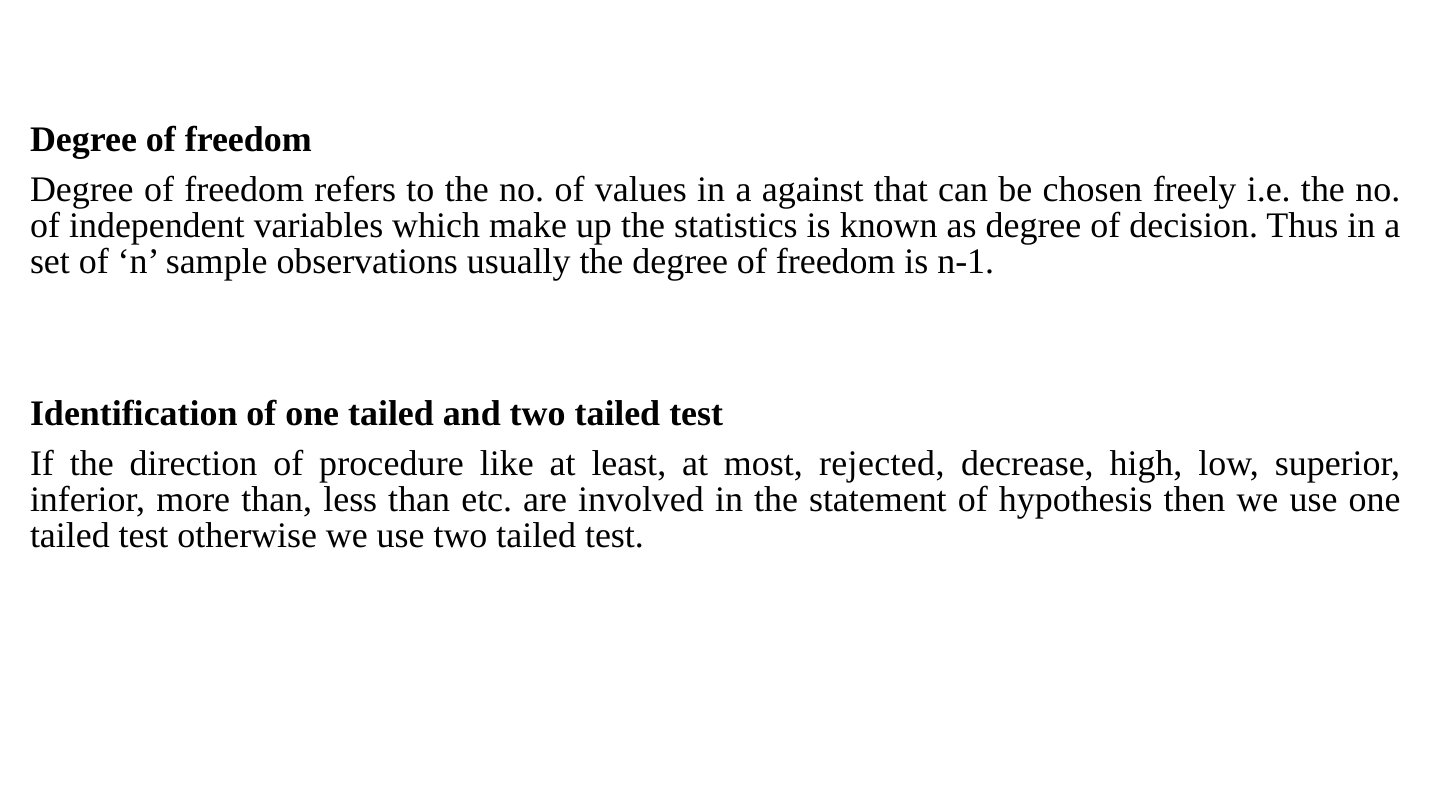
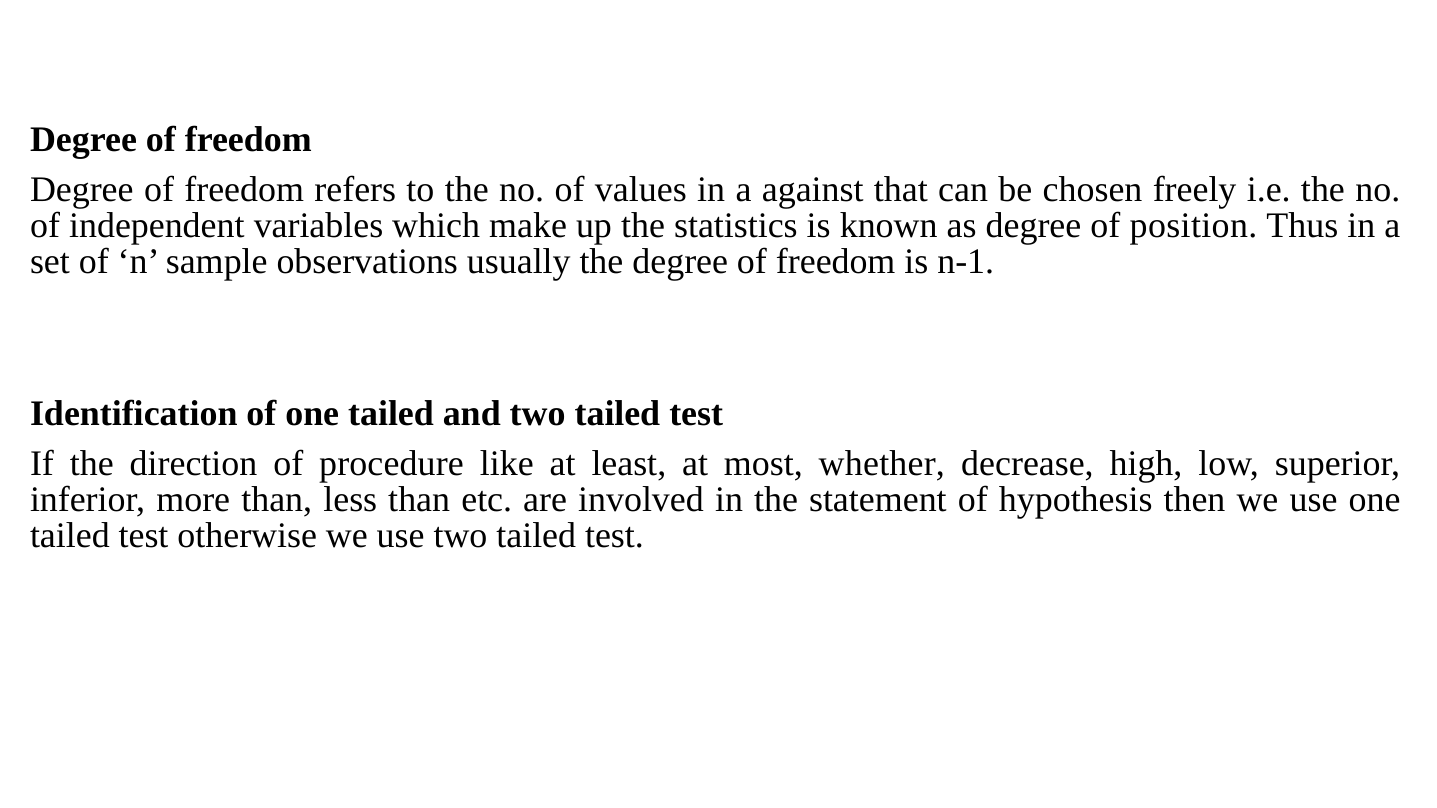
decision: decision -> position
rejected: rejected -> whether
